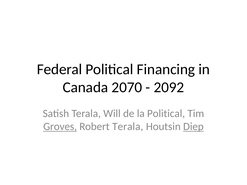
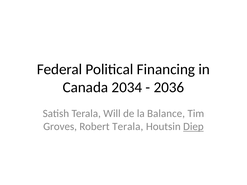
2070: 2070 -> 2034
2092: 2092 -> 2036
la Political: Political -> Balance
Groves underline: present -> none
